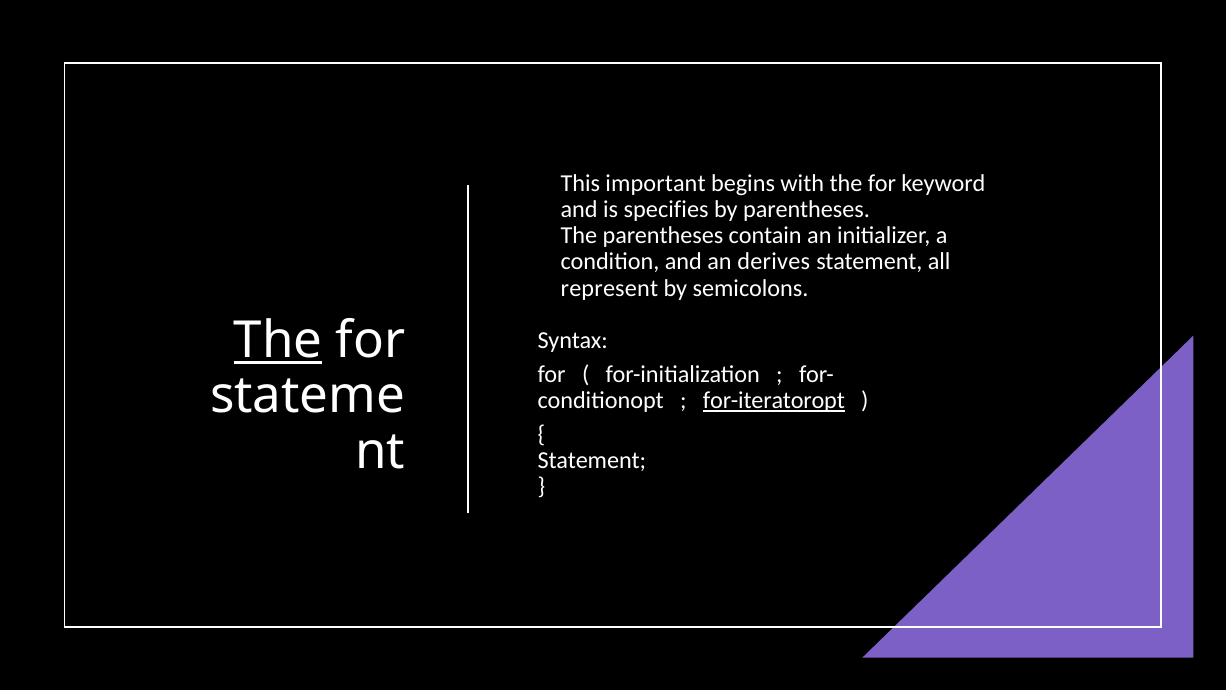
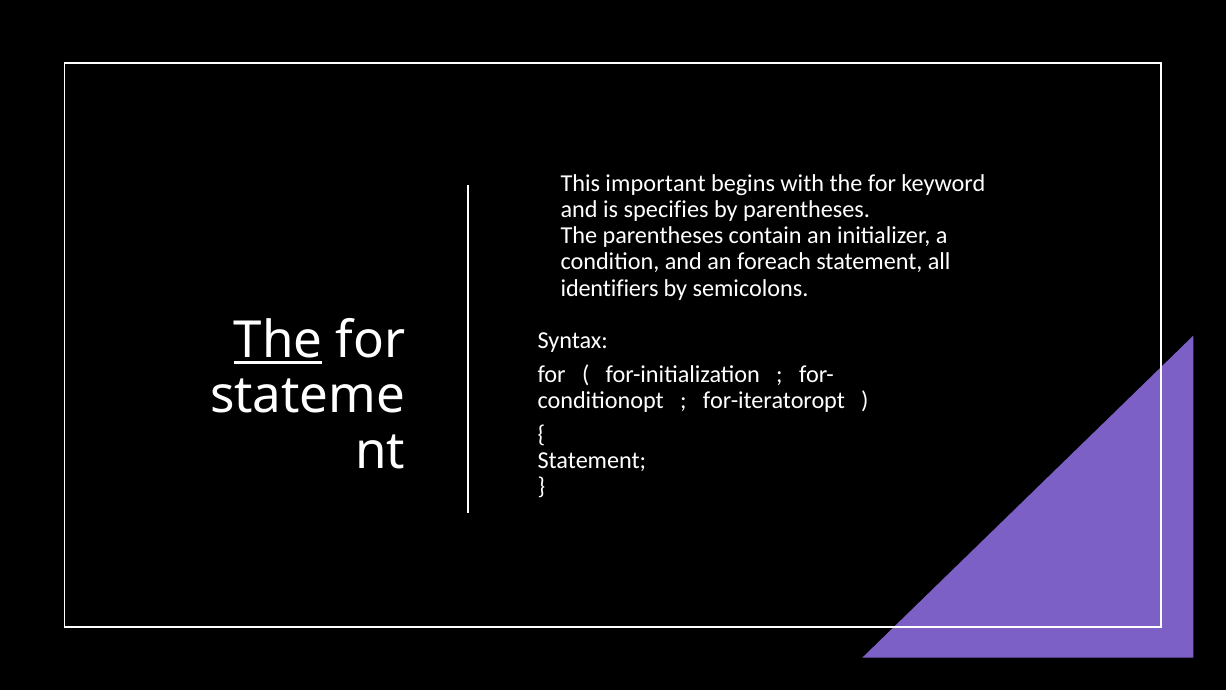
derives: derives -> foreach
represent: represent -> identifiers
for-iteratoropt underline: present -> none
